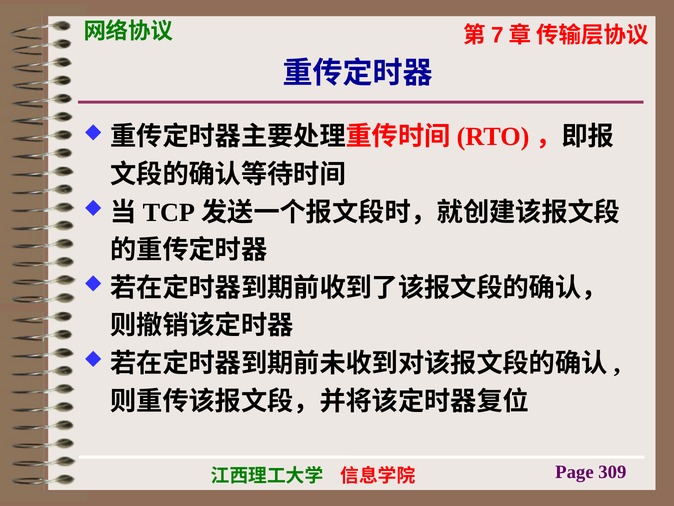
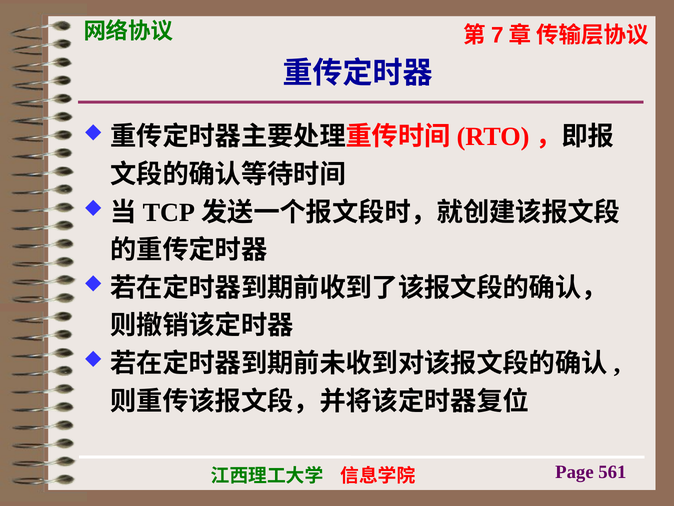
309: 309 -> 561
